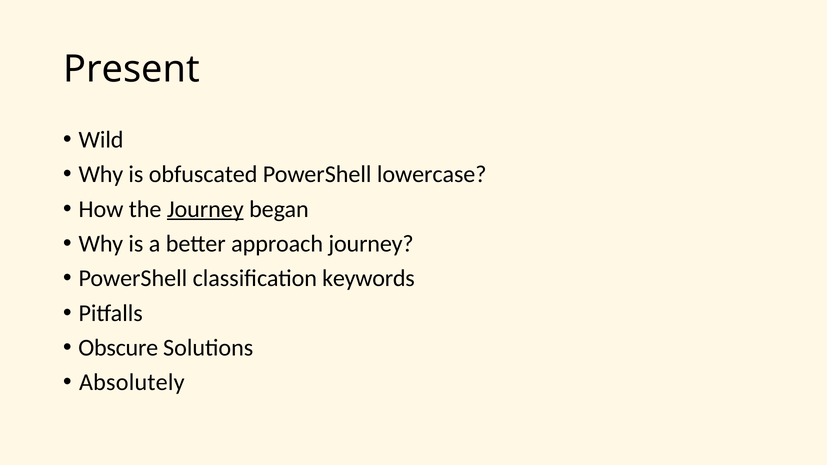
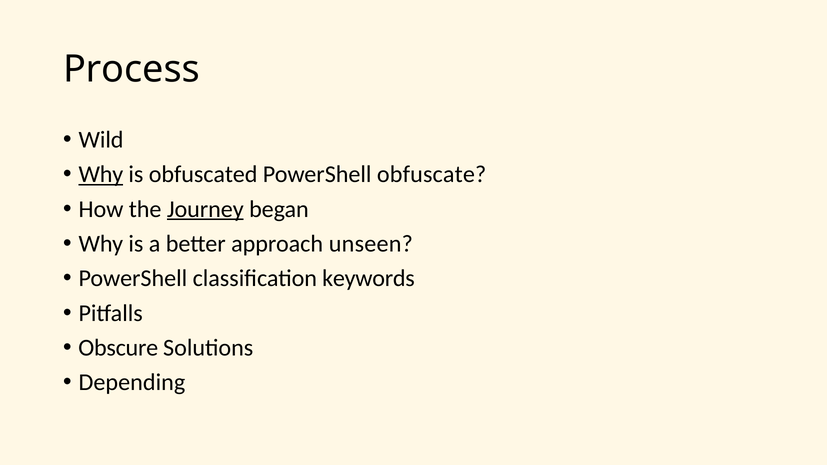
Present: Present -> Process
Why at (101, 174) underline: none -> present
lowercase: lowercase -> obfuscate
approach journey: journey -> unseen
Absolutely: Absolutely -> Depending
